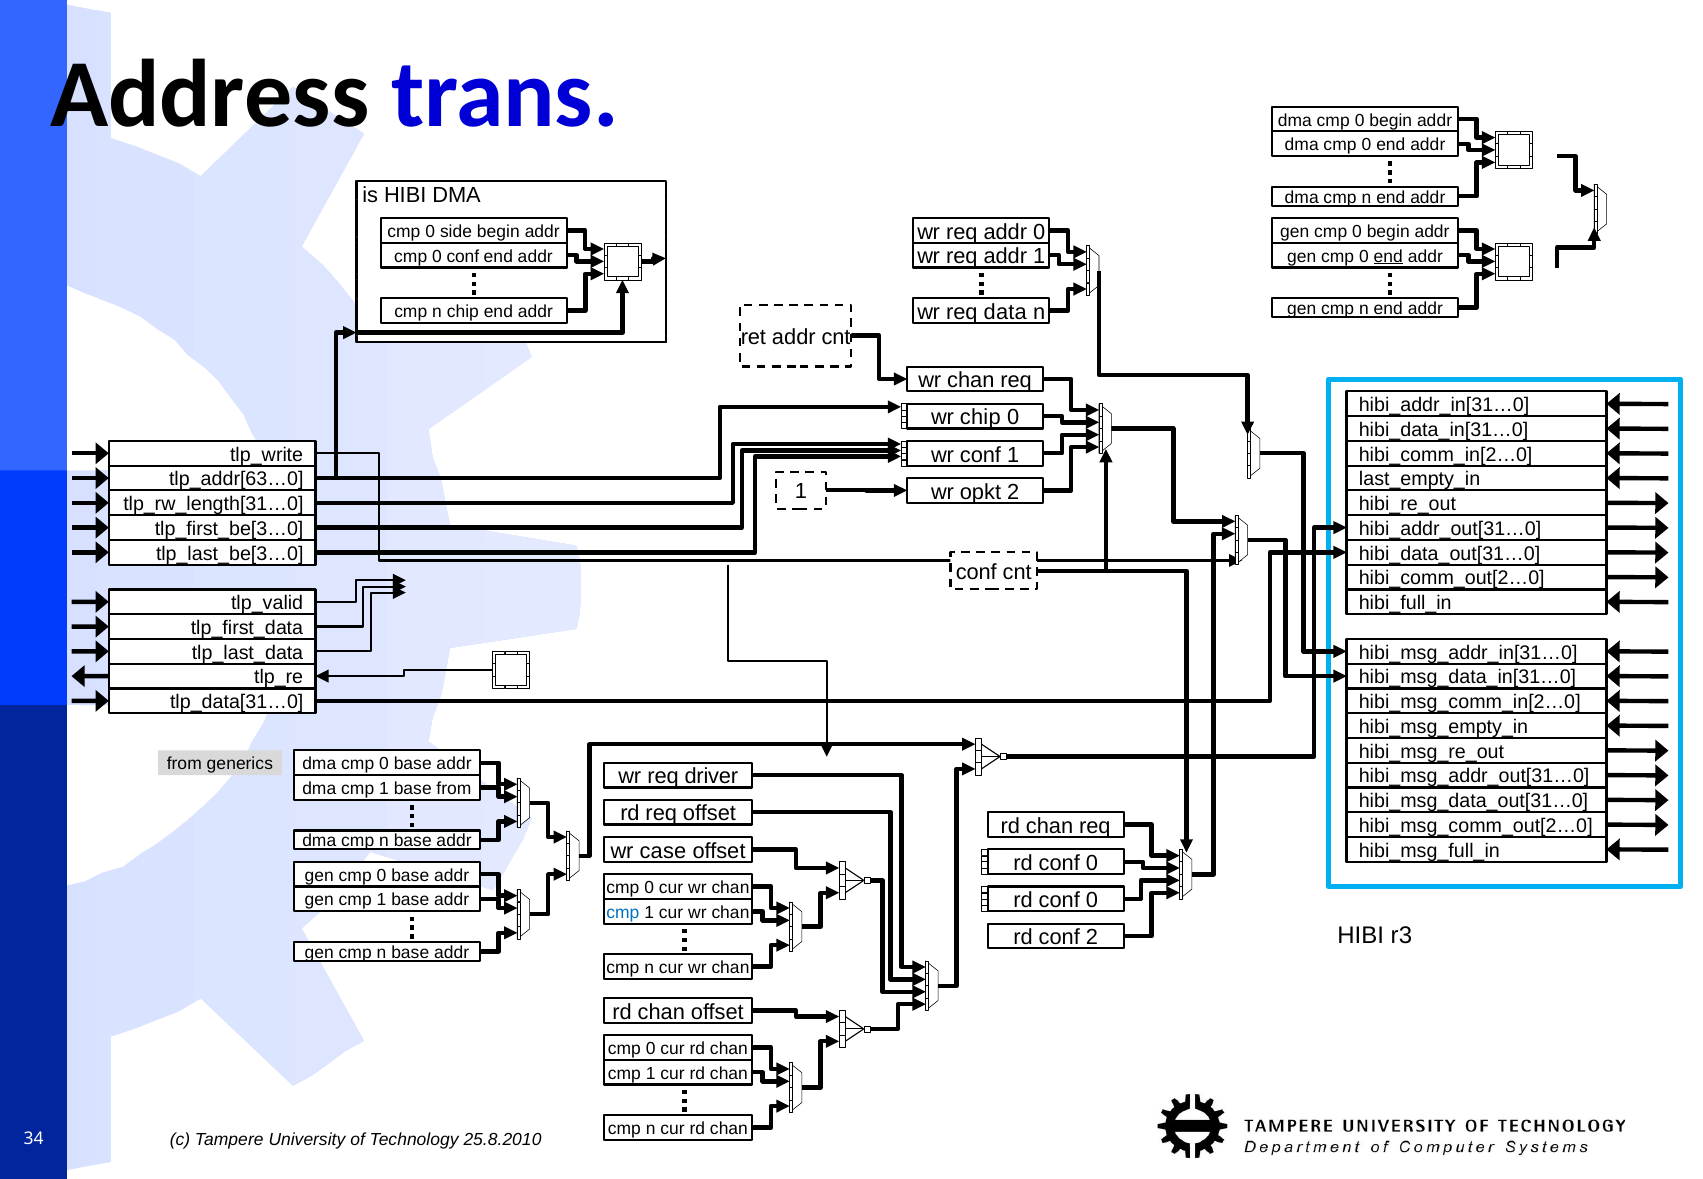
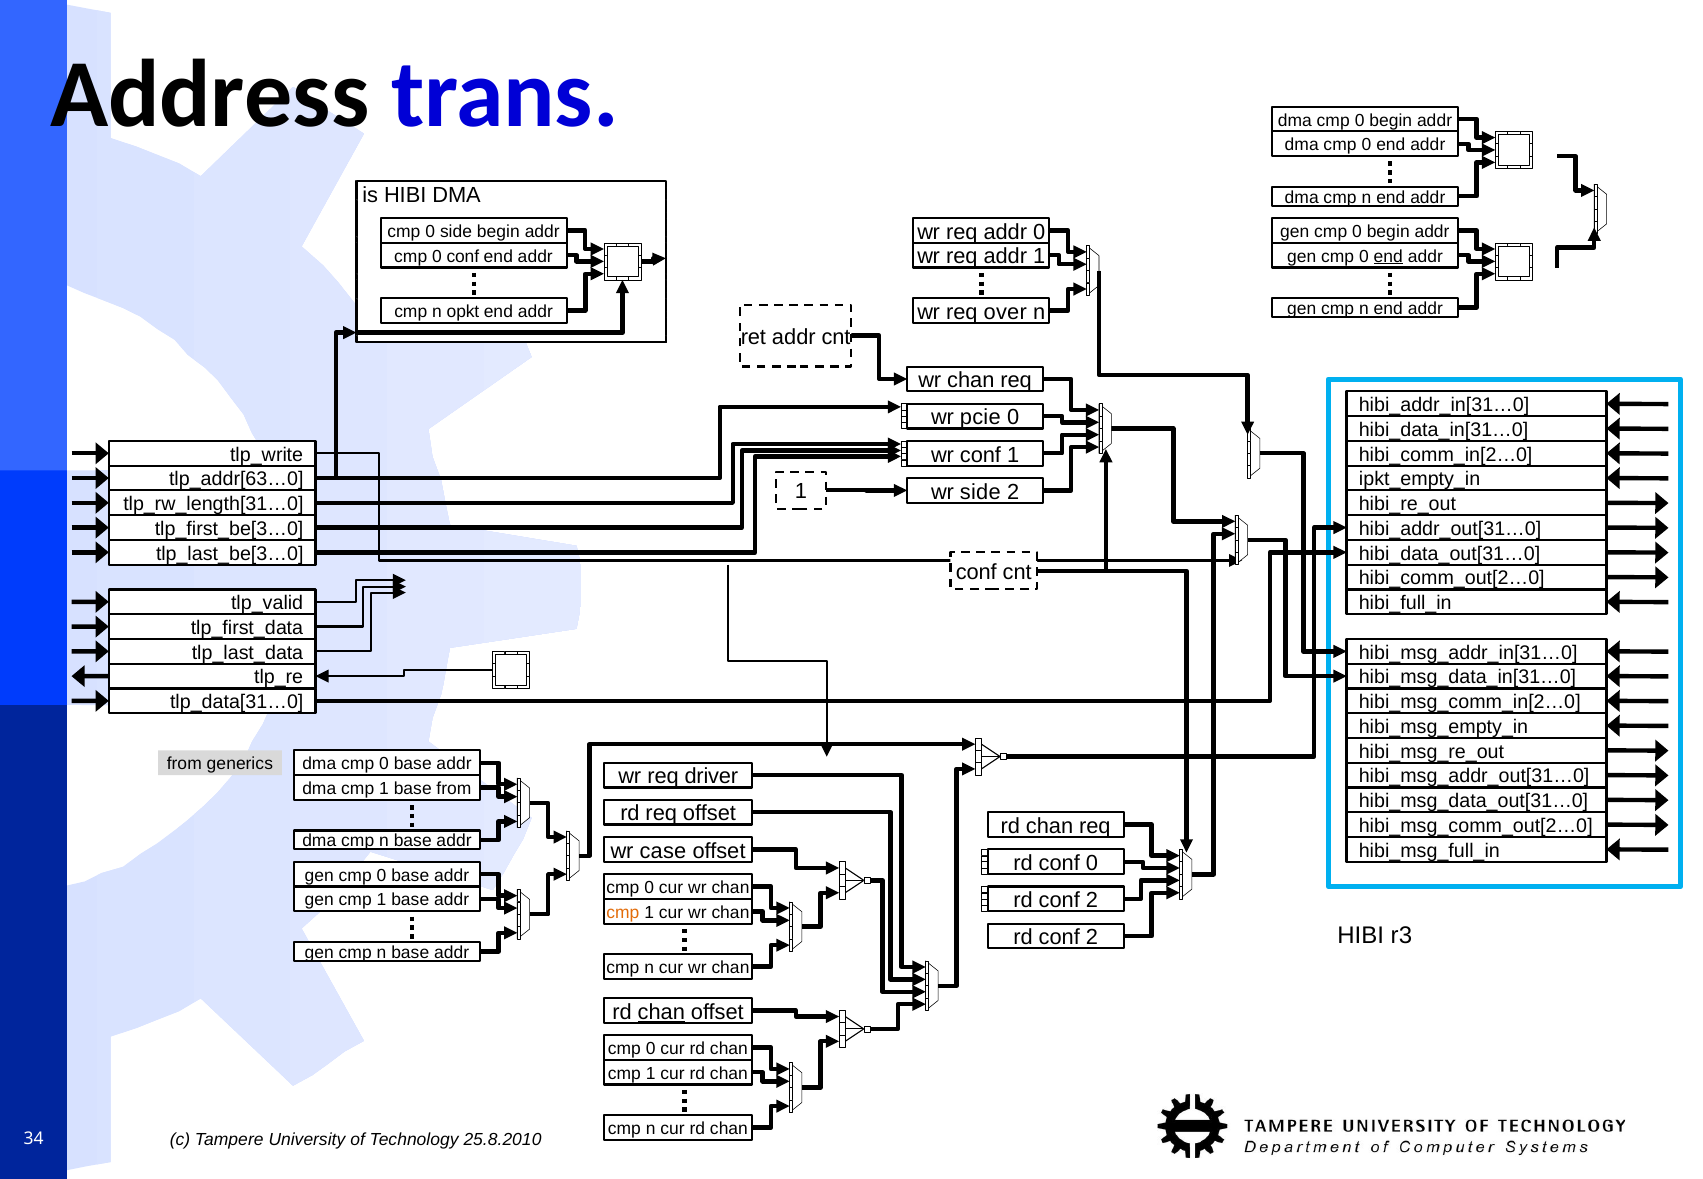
data: data -> over
n chip: chip -> opkt
wr chip: chip -> pcie
last_empty_in: last_empty_in -> ipkt_empty_in
wr opkt: opkt -> side
0 at (1092, 900): 0 -> 2
cmp at (623, 913) colour: blue -> orange
chan at (661, 1012) underline: none -> present
